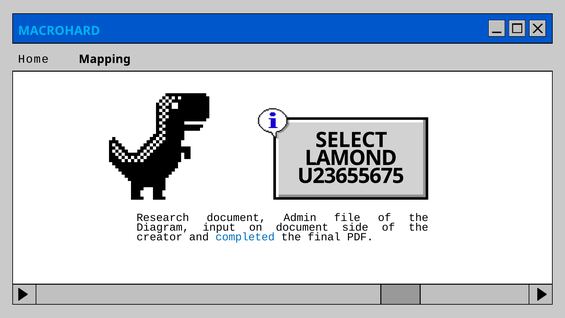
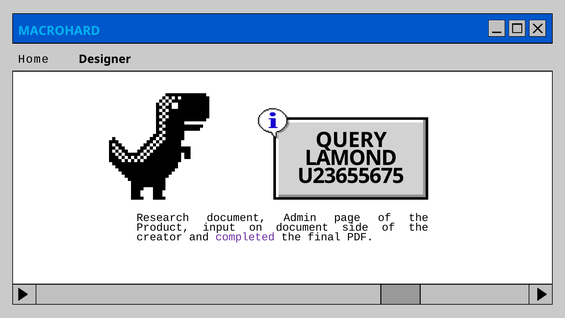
Mapping: Mapping -> Designer
SELECT: SELECT -> QUERY
file: file -> page
Diagram: Diagram -> Product
completed colour: blue -> purple
